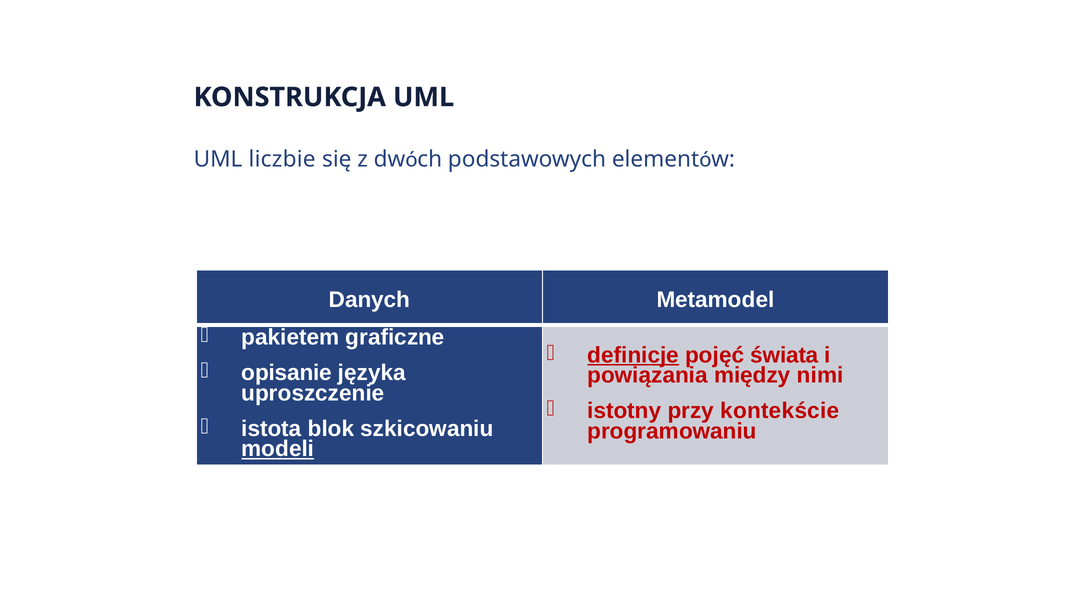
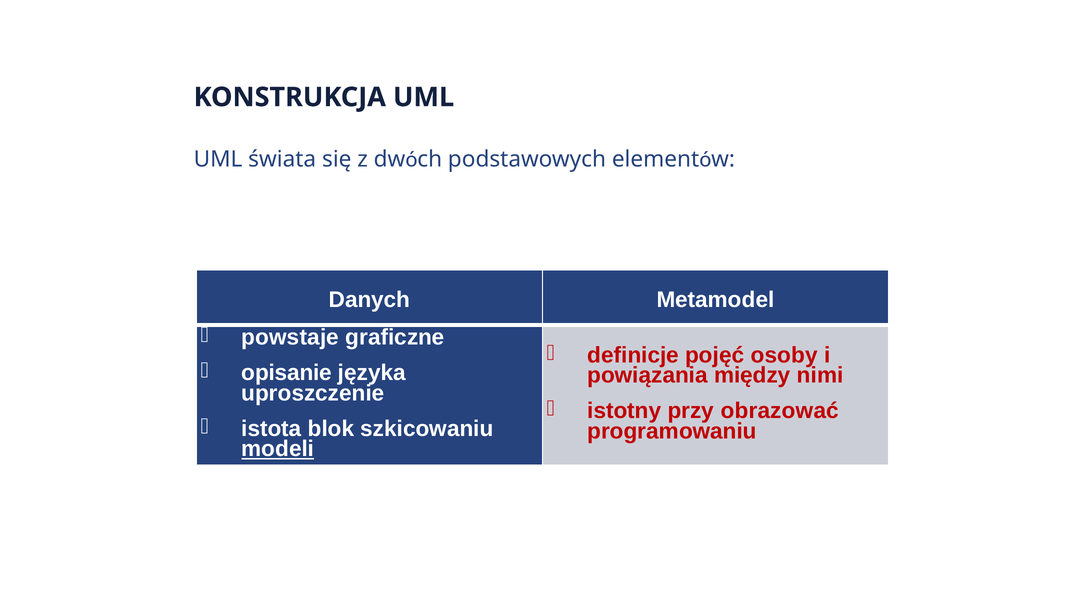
liczbie: liczbie -> świata
pakietem: pakietem -> powstaje
definicje underline: present -> none
świata: świata -> osoby
kontekście: kontekście -> obrazować
